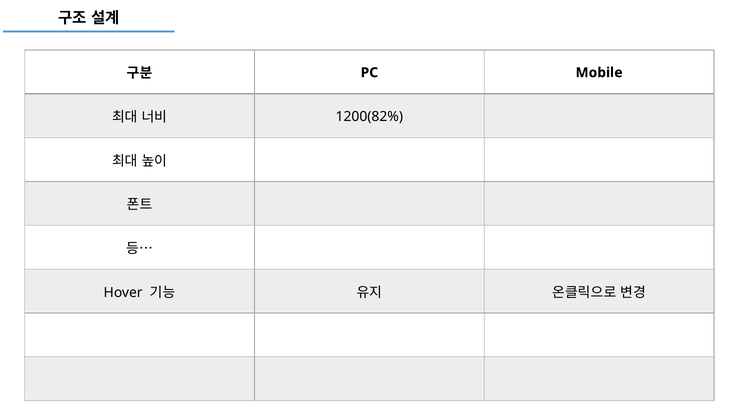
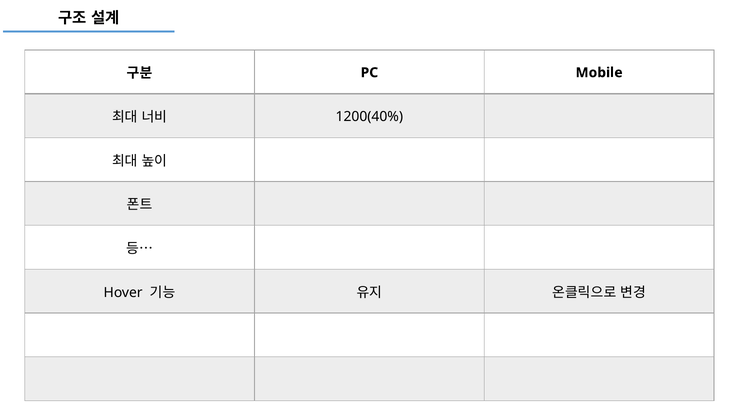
1200(82%: 1200(82% -> 1200(40%
